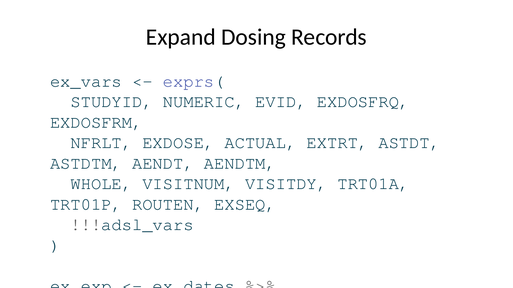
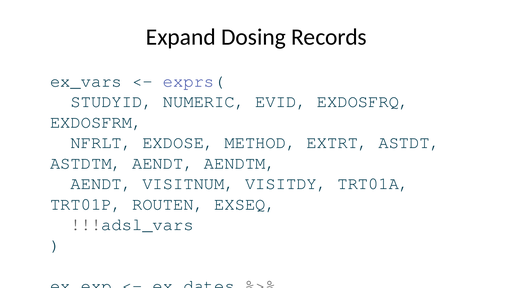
ACTUAL: ACTUAL -> METHOD
WHOLE at (101, 184): WHOLE -> AENDT
